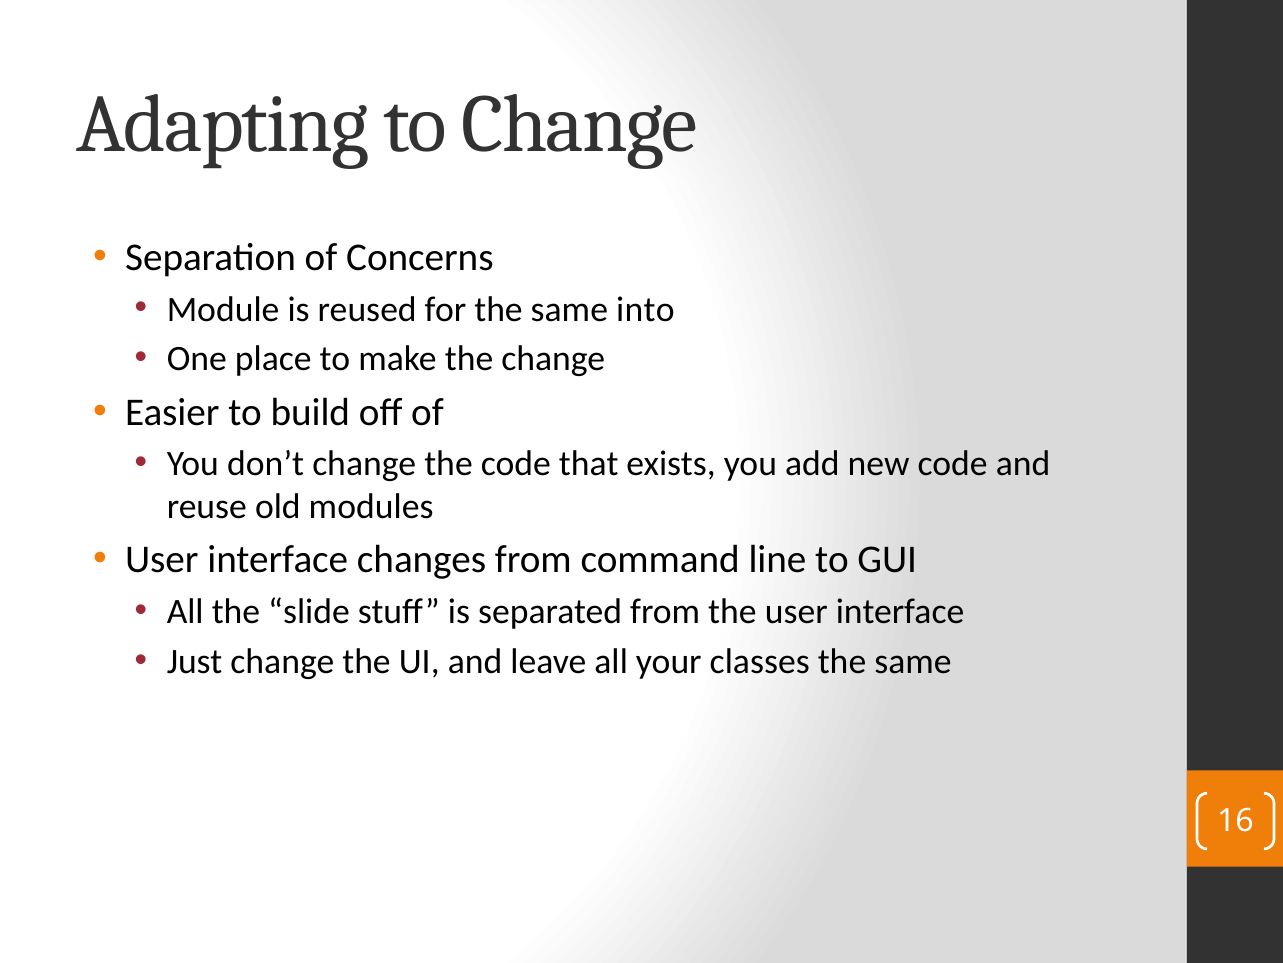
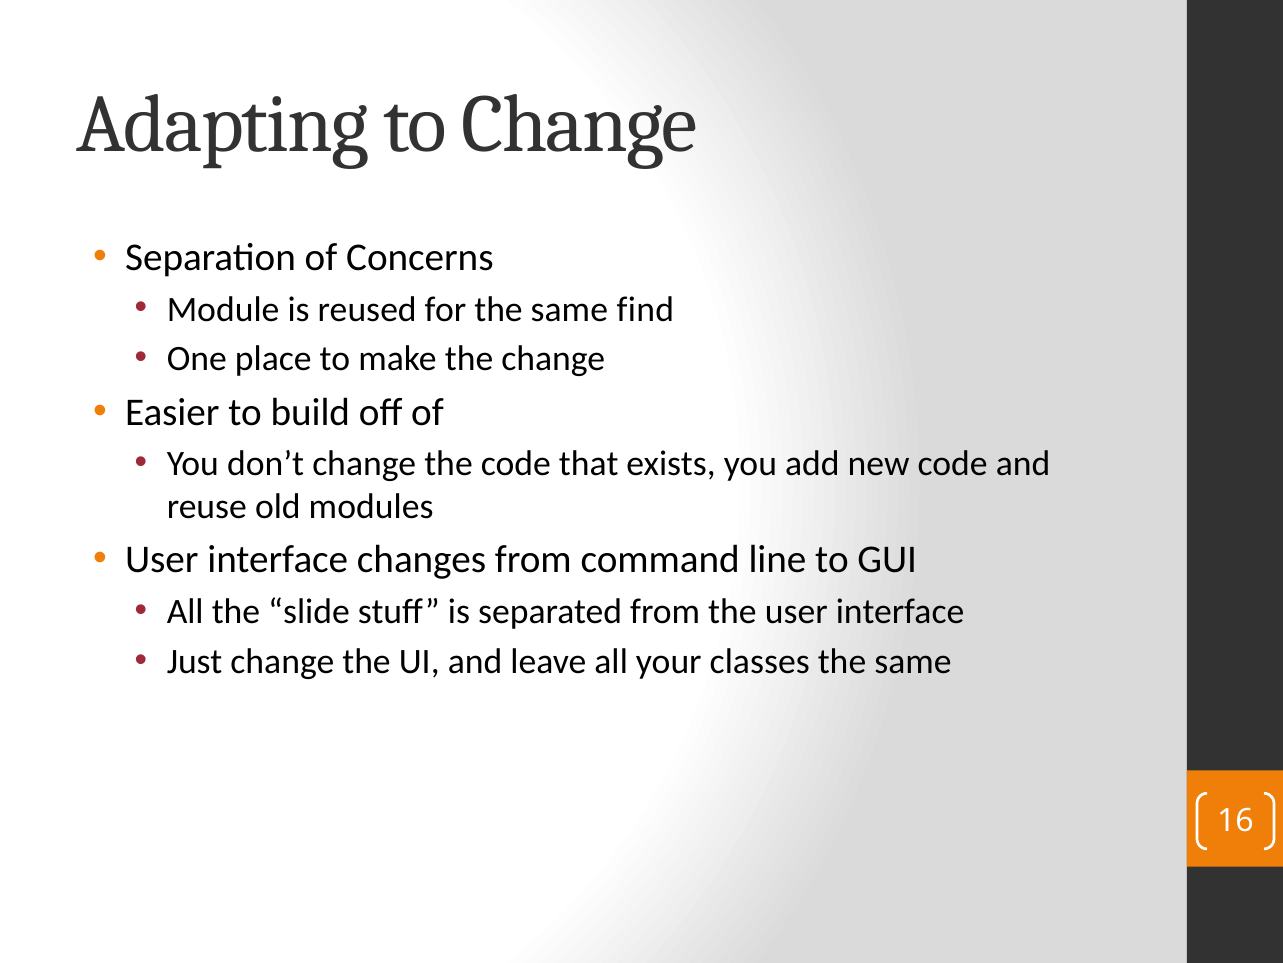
into: into -> find
